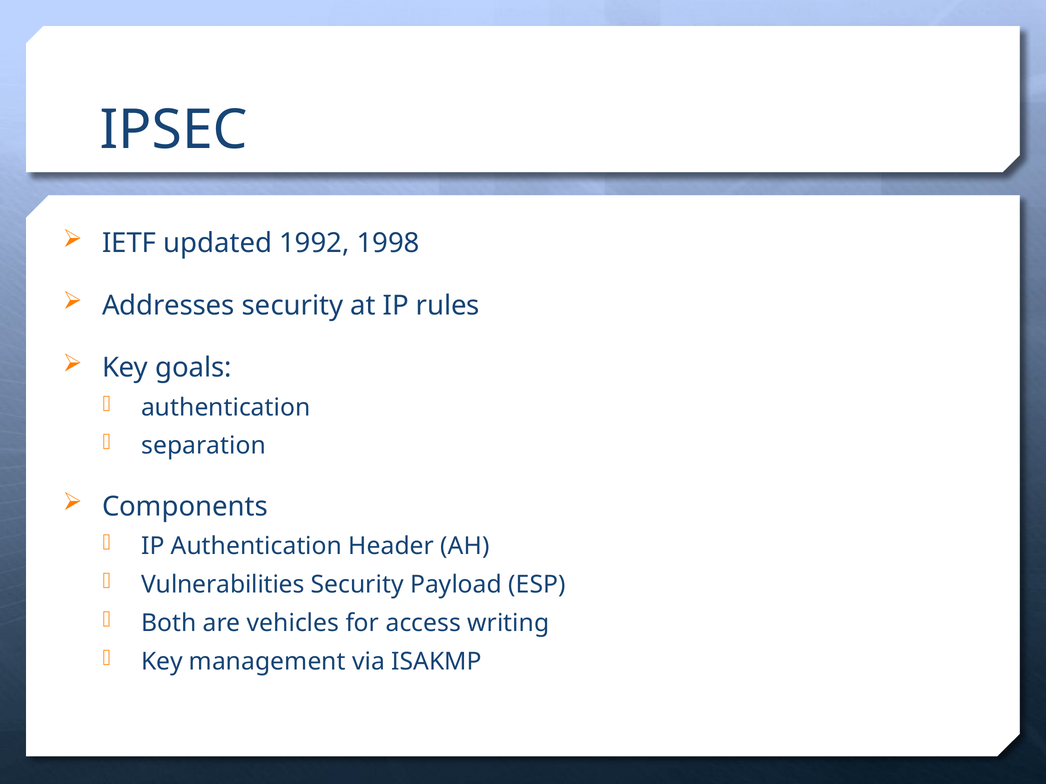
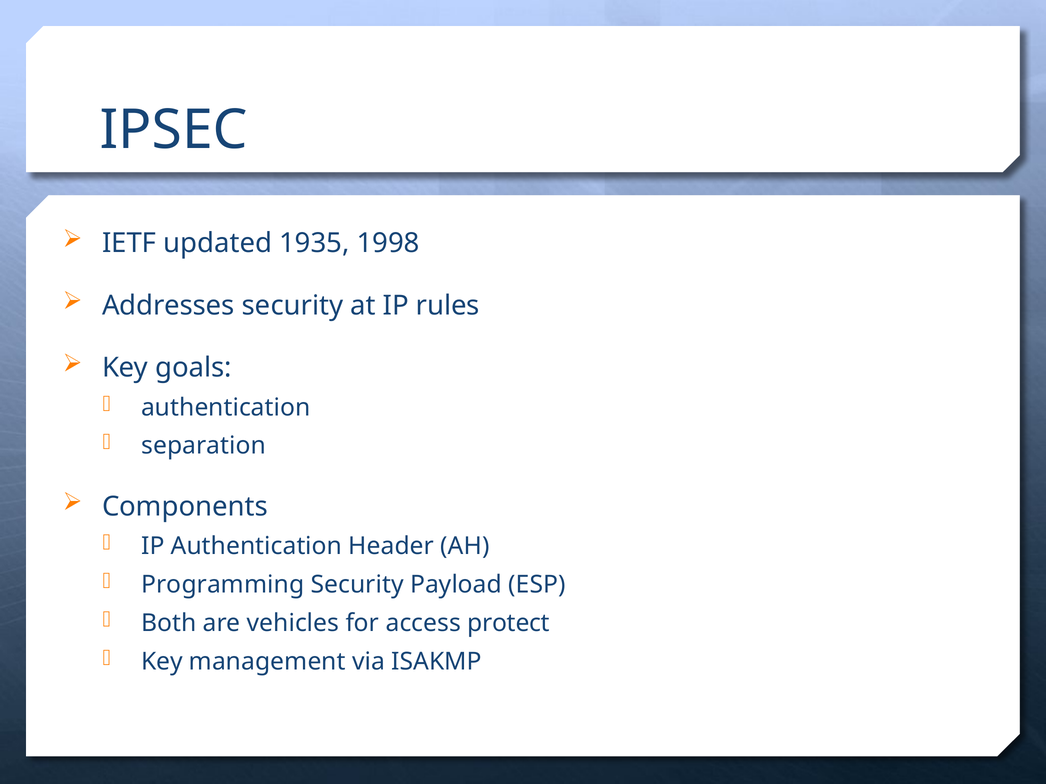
1992: 1992 -> 1935
Vulnerabilities: Vulnerabilities -> Programming
writing: writing -> protect
